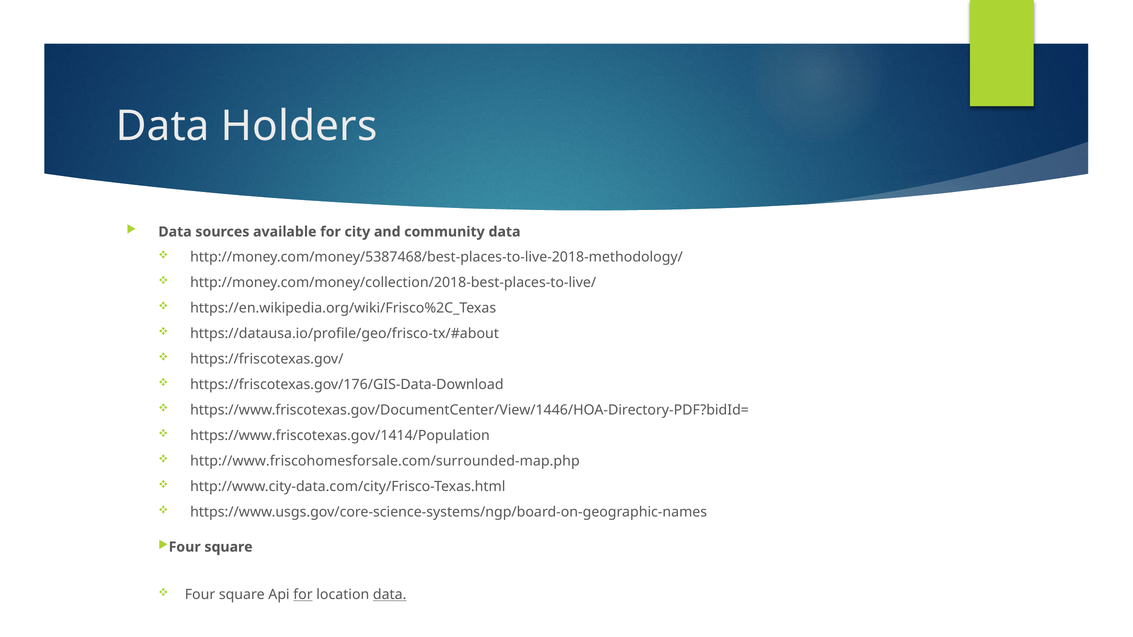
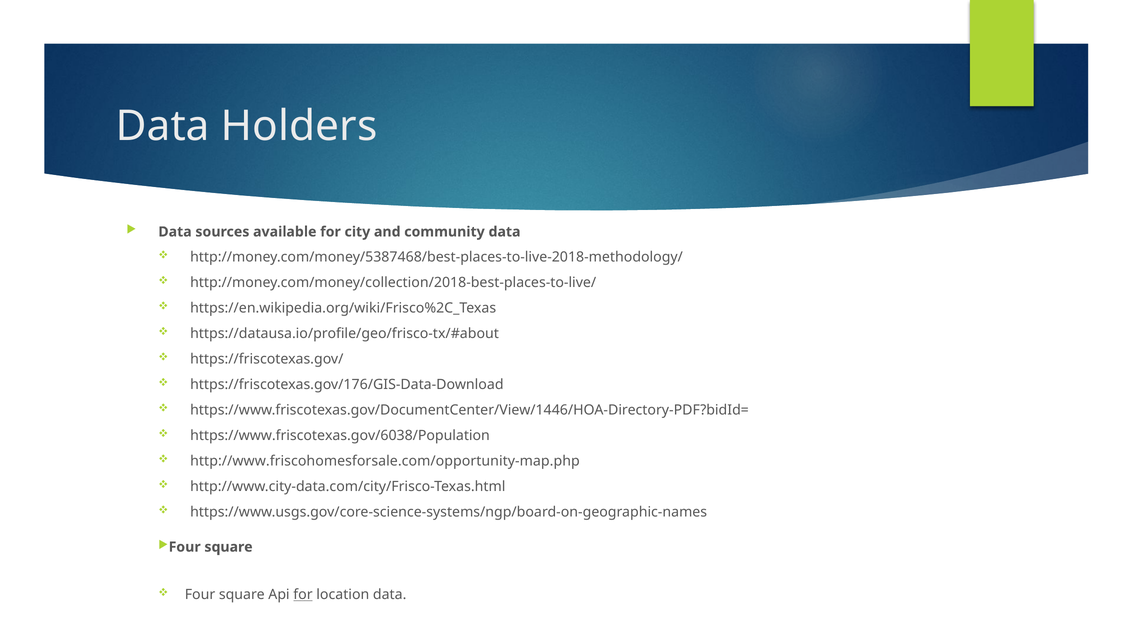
https://www.friscotexas.gov/1414/Population: https://www.friscotexas.gov/1414/Population -> https://www.friscotexas.gov/6038/Population
http://www.friscohomesforsale.com/surrounded-map.php: http://www.friscohomesforsale.com/surrounded-map.php -> http://www.friscohomesforsale.com/opportunity-map.php
data at (390, 595) underline: present -> none
